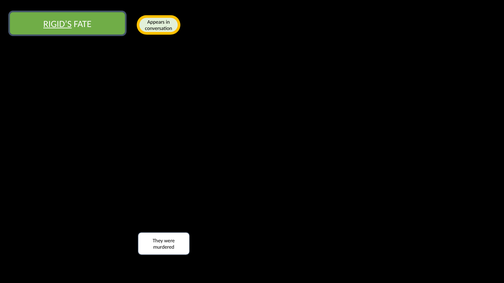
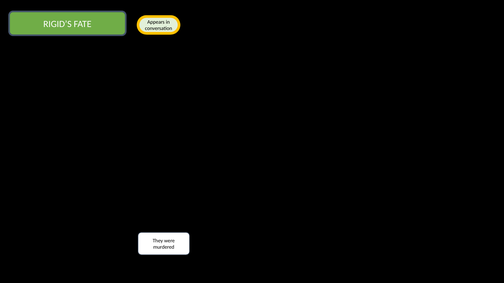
RIGID’S underline: present -> none
